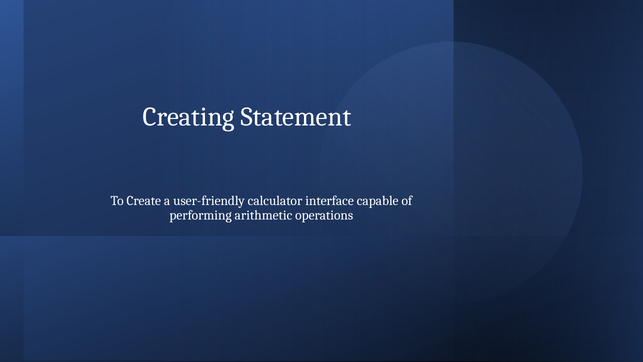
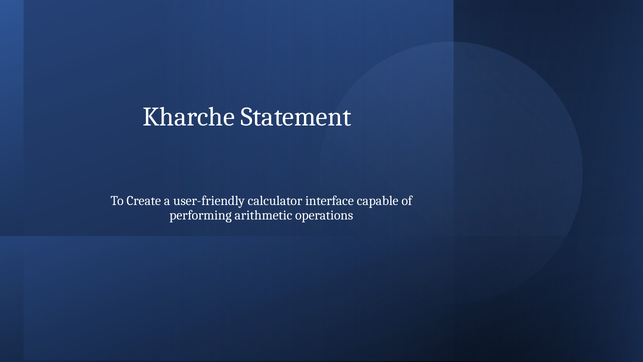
Creating: Creating -> Kharche
